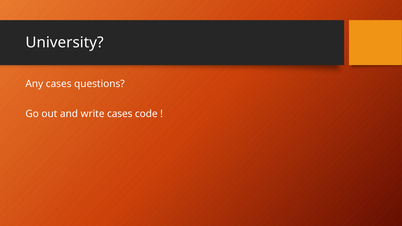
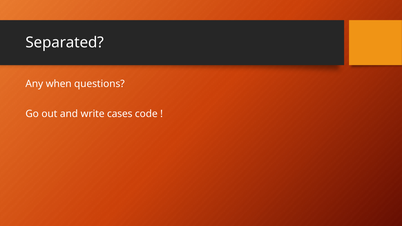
University: University -> Separated
Any cases: cases -> when
